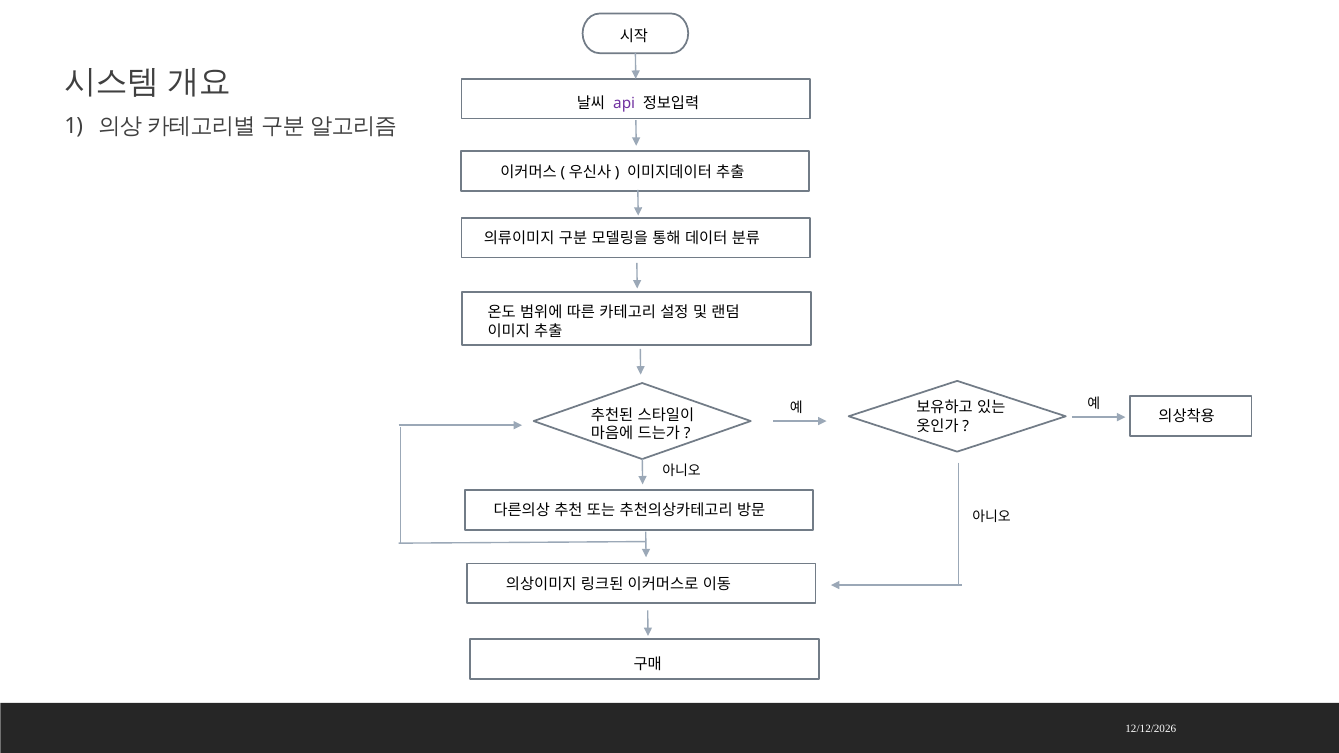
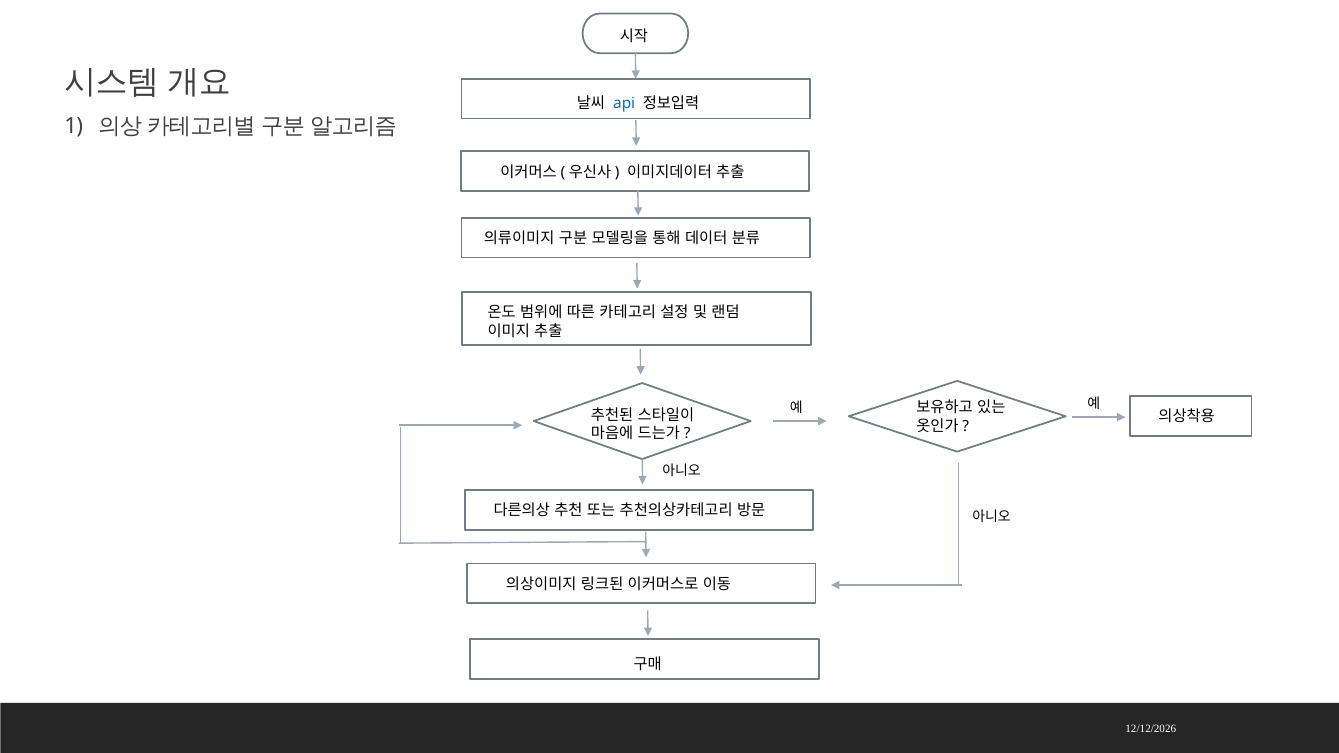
api colour: purple -> blue
